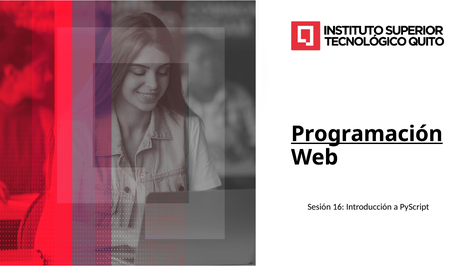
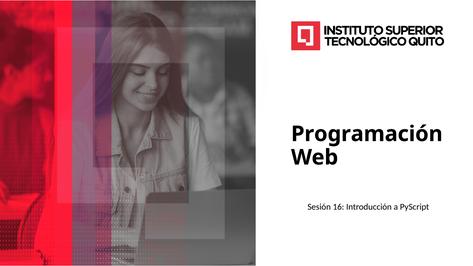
Programación underline: present -> none
